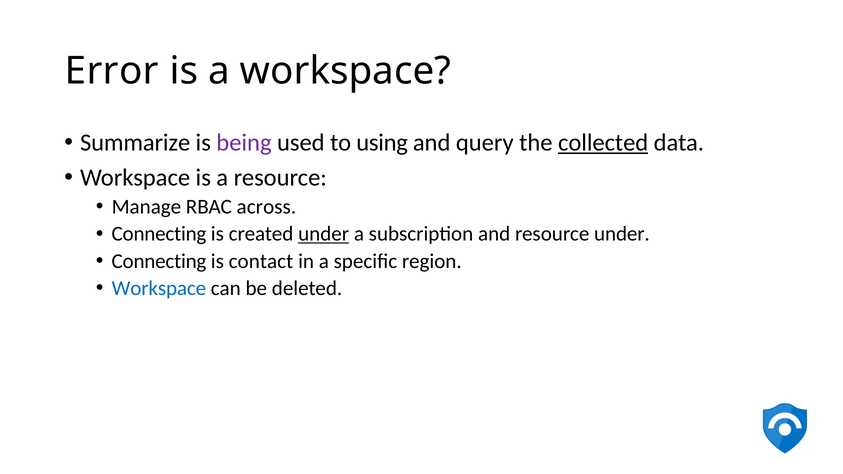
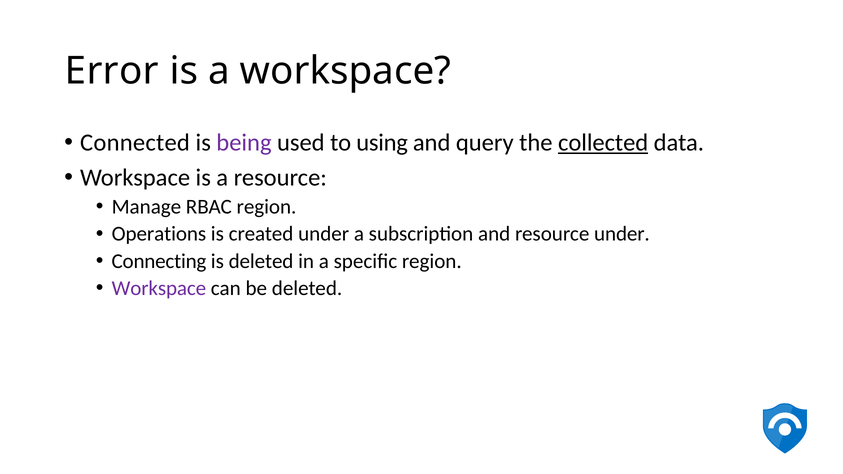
Summarize: Summarize -> Connected
RBAC across: across -> region
Connecting at (159, 234): Connecting -> Operations
under at (324, 234) underline: present -> none
is contact: contact -> deleted
Workspace at (159, 288) colour: blue -> purple
